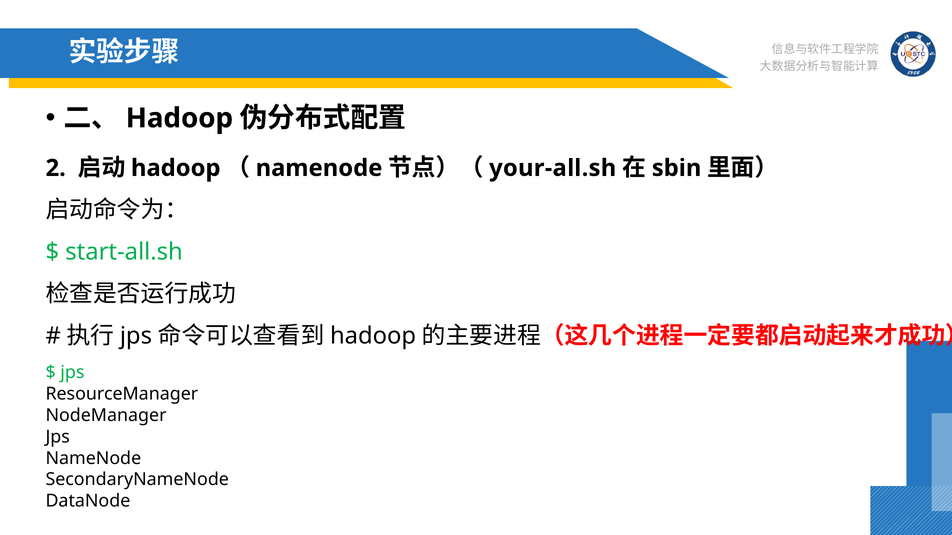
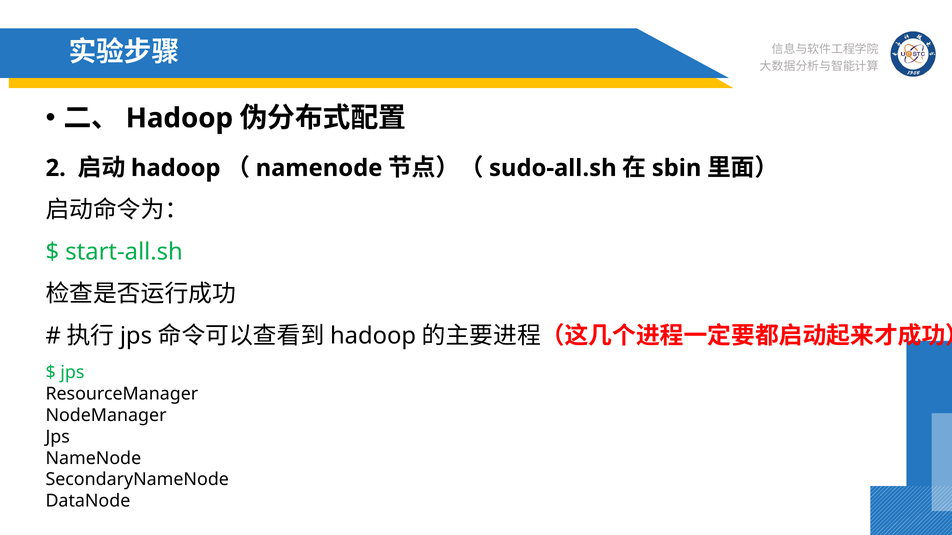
your-all.sh: your-all.sh -> sudo-all.sh
